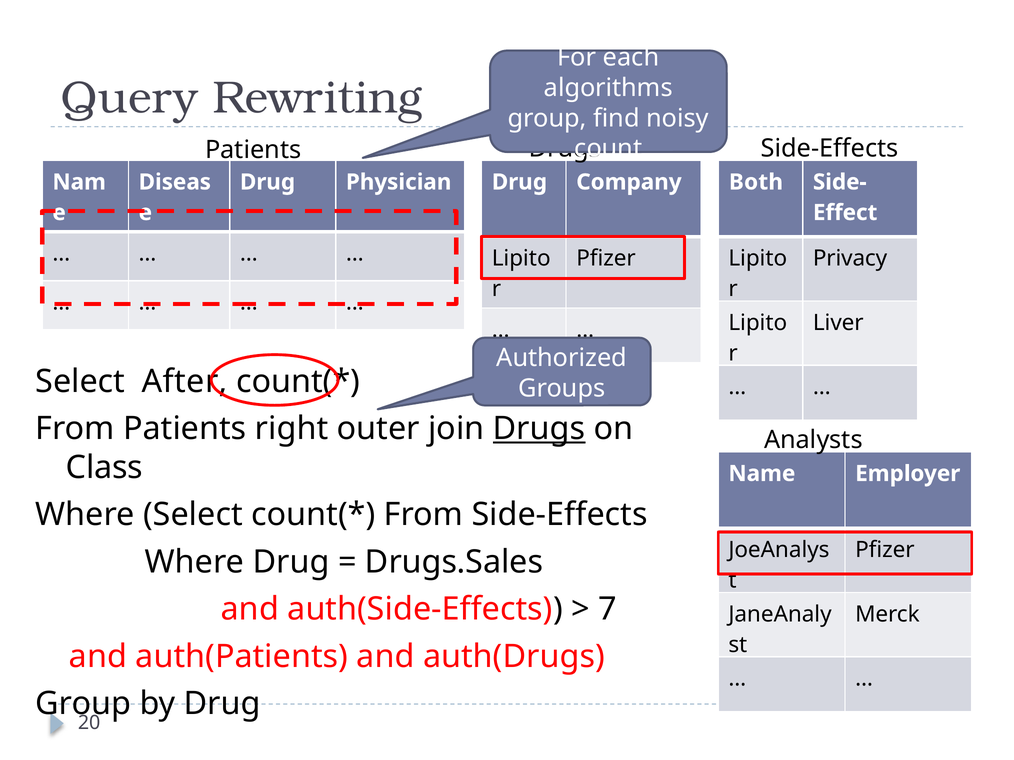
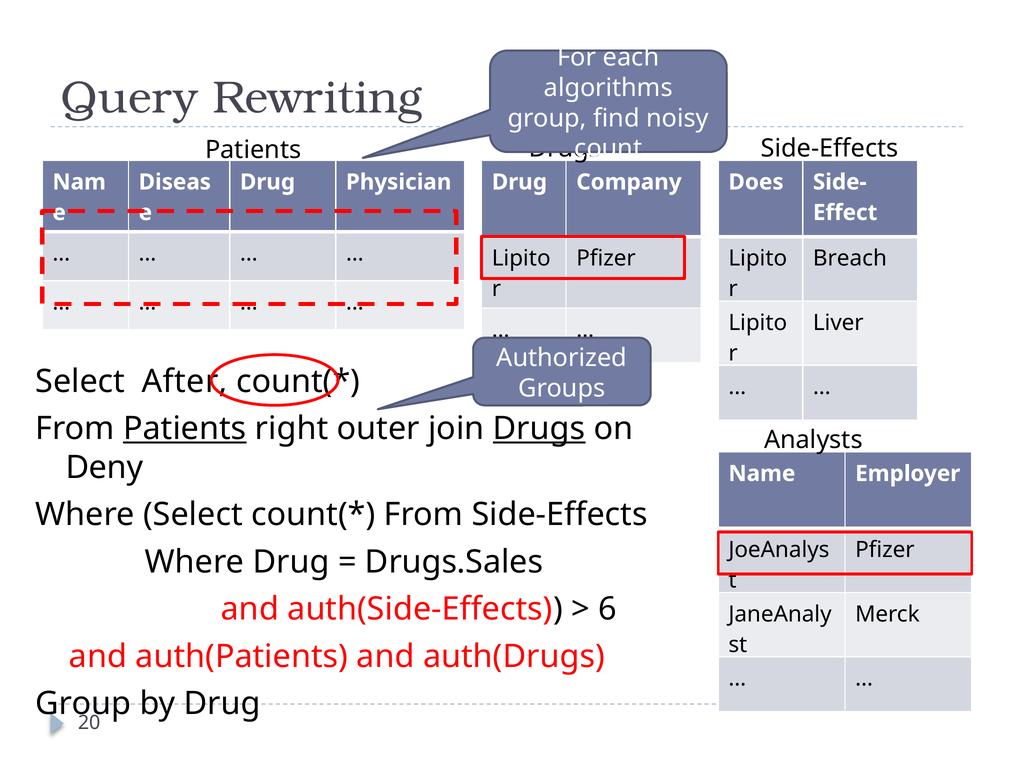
Both: Both -> Does
Privacy: Privacy -> Breach
Patients at (185, 429) underline: none -> present
Class: Class -> Deny
7: 7 -> 6
